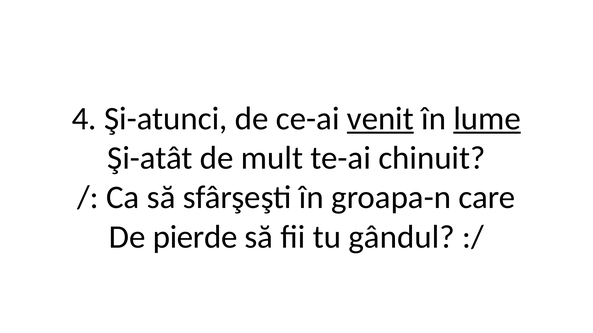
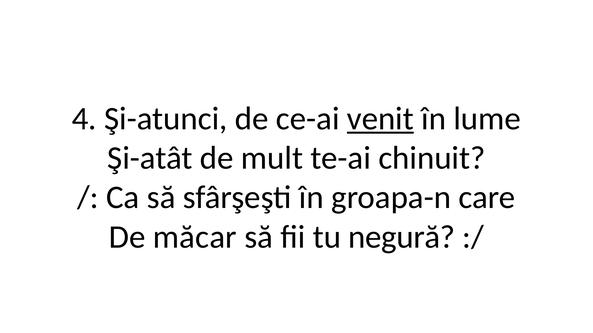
lume underline: present -> none
pierde: pierde -> măcar
gândul: gândul -> negură
